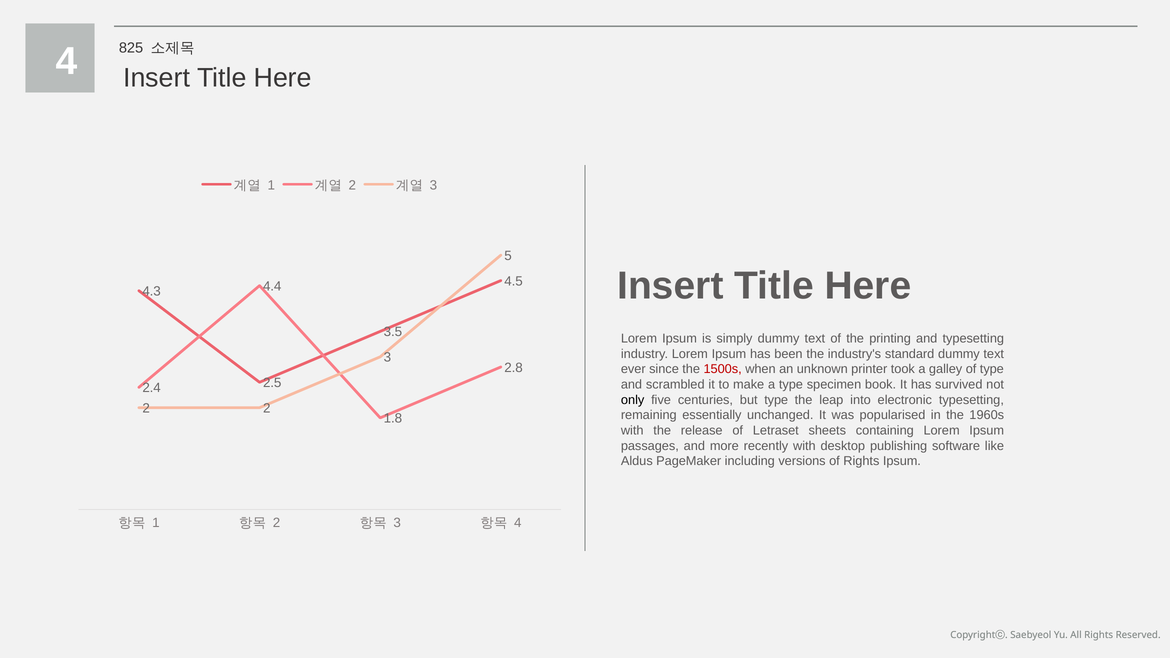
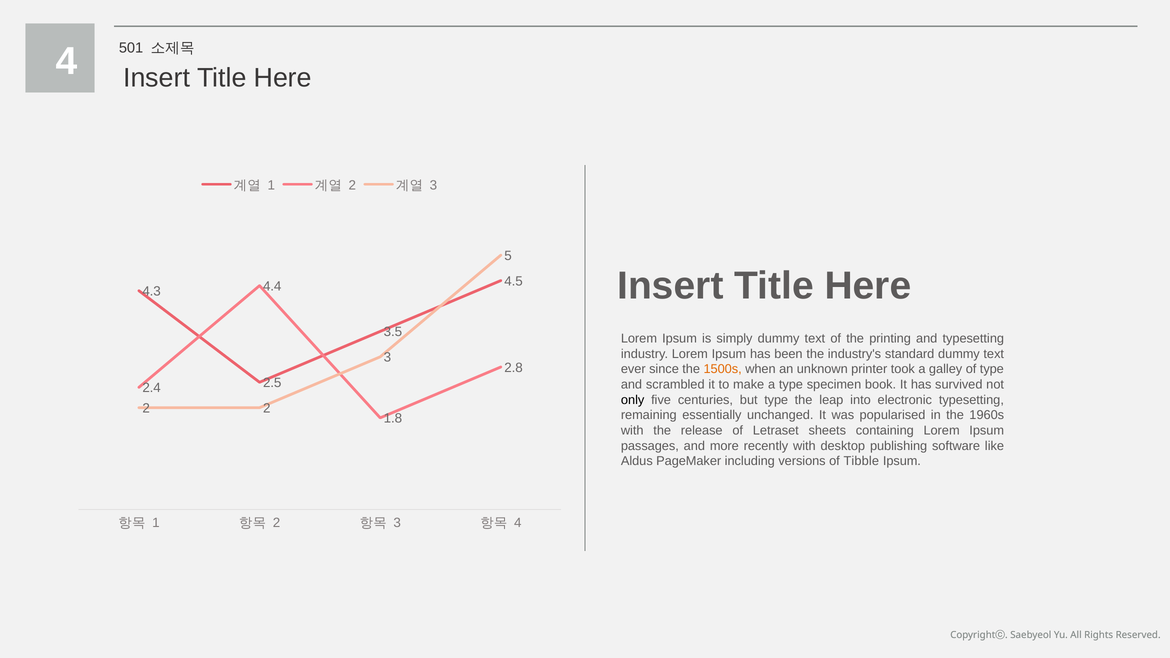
825: 825 -> 501
1500s colour: red -> orange
of Rights: Rights -> Tibble
